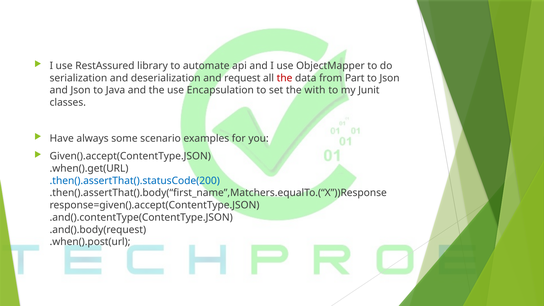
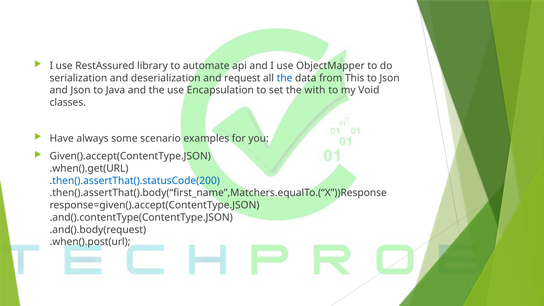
the at (285, 78) colour: red -> blue
Part: Part -> This
Junit: Junit -> Void
